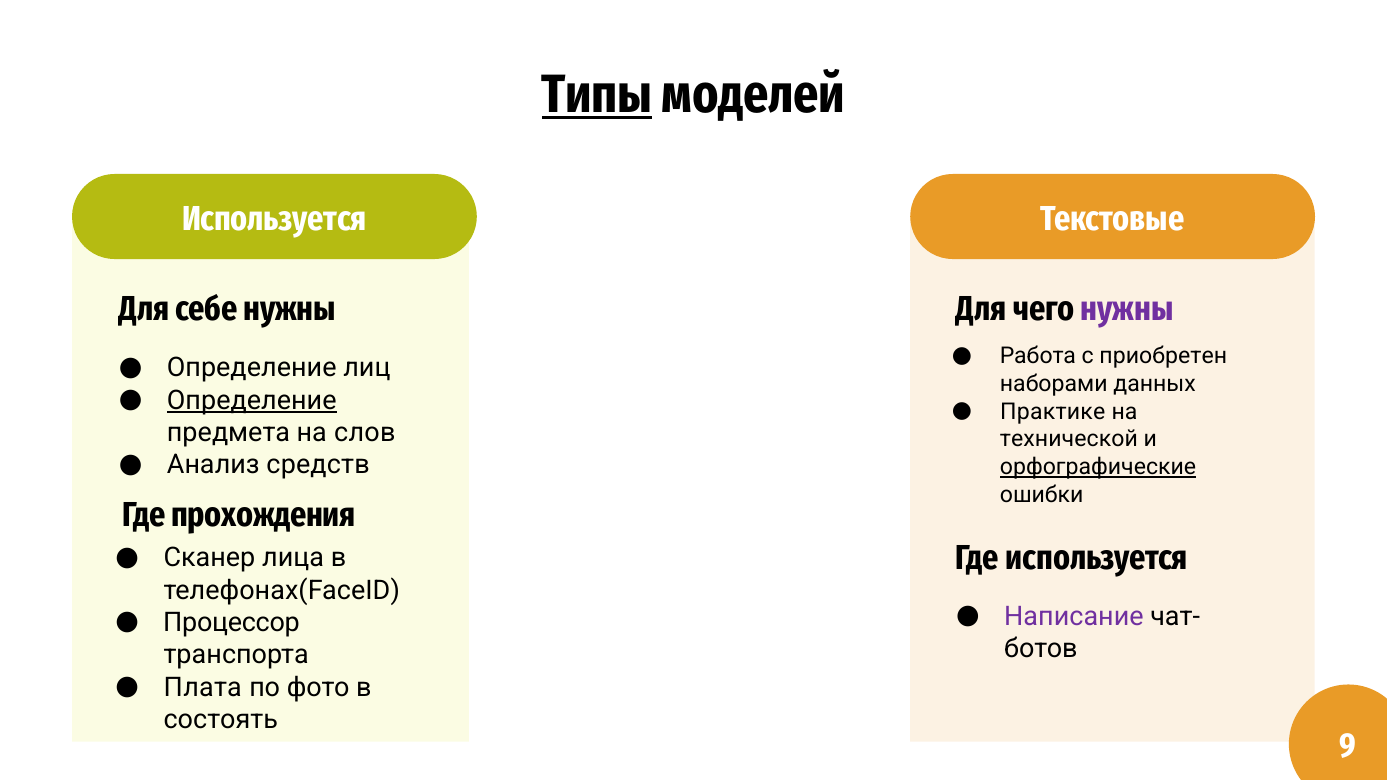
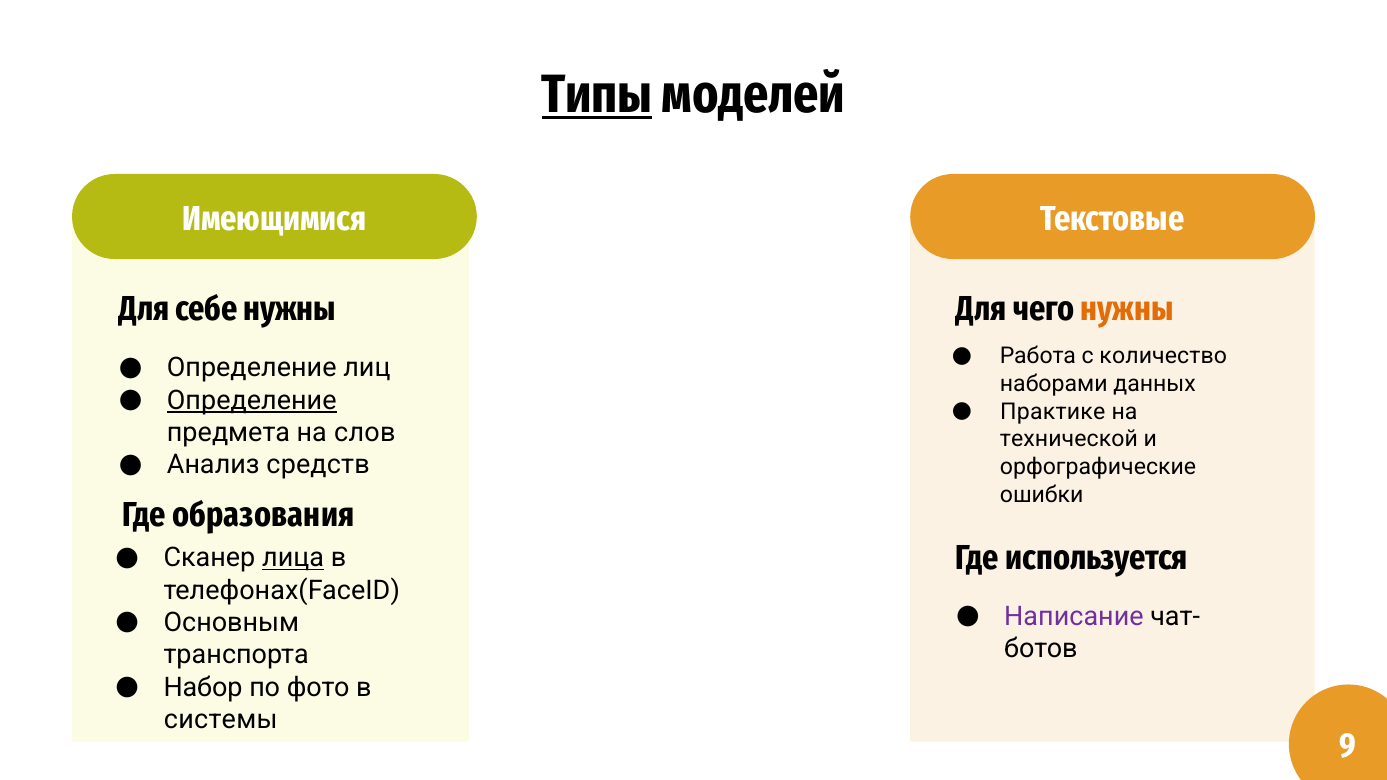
Используется at (275, 219): Используется -> Имеющимися
нужны at (1127, 310) colour: purple -> orange
приобретен: приобретен -> количество
орфографические underline: present -> none
прохождения: прохождения -> образования
лица underline: none -> present
Процессор: Процессор -> Основным
Плата: Плата -> Набор
состоять: состоять -> системы
